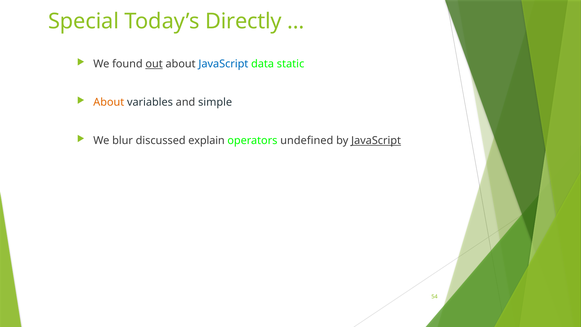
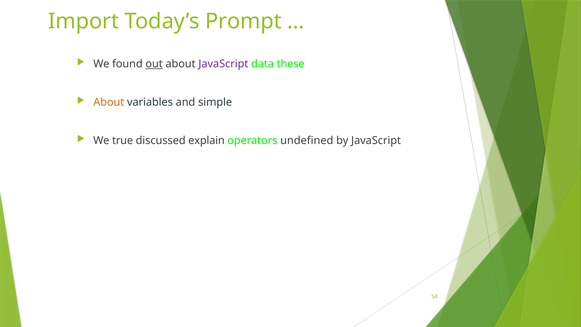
Special: Special -> Import
Directly: Directly -> Prompt
JavaScript at (223, 64) colour: blue -> purple
static: static -> these
blur: blur -> true
JavaScript at (376, 140) underline: present -> none
